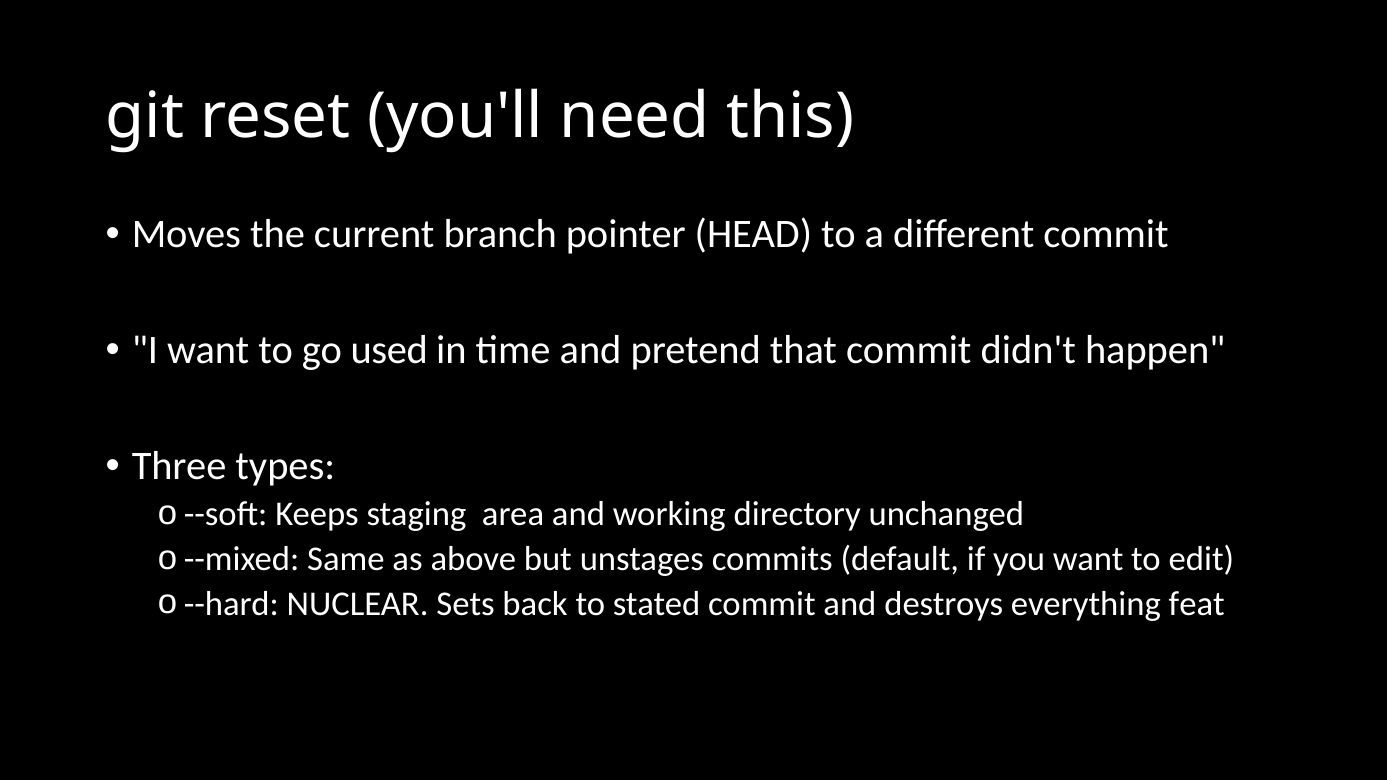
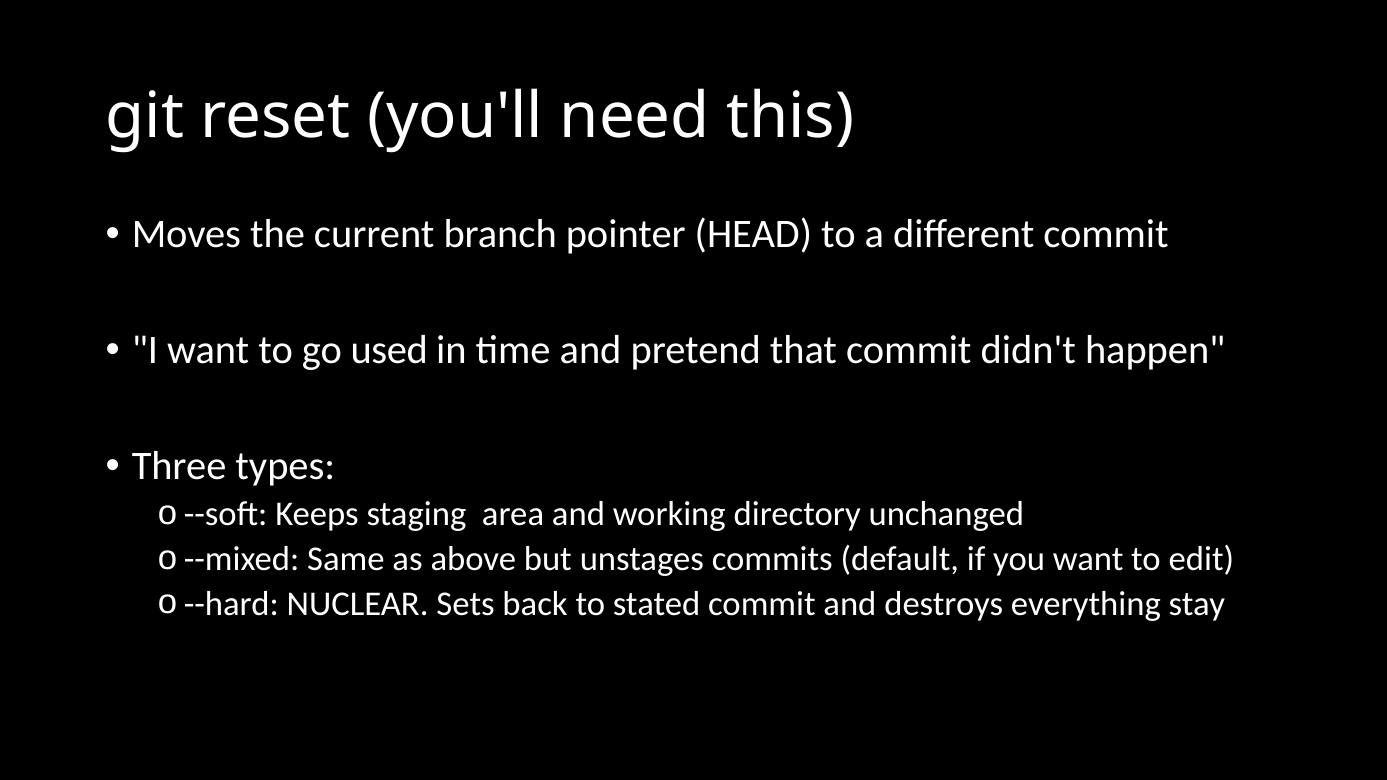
feat: feat -> stay
